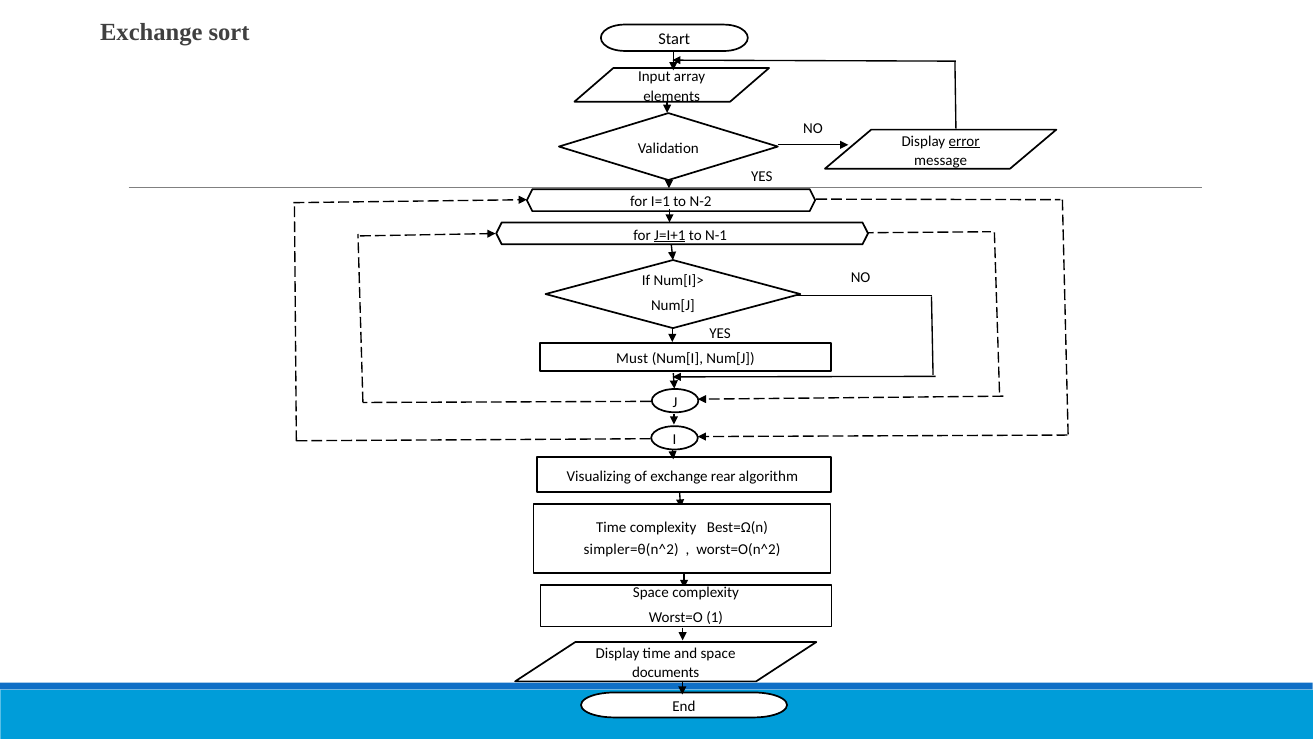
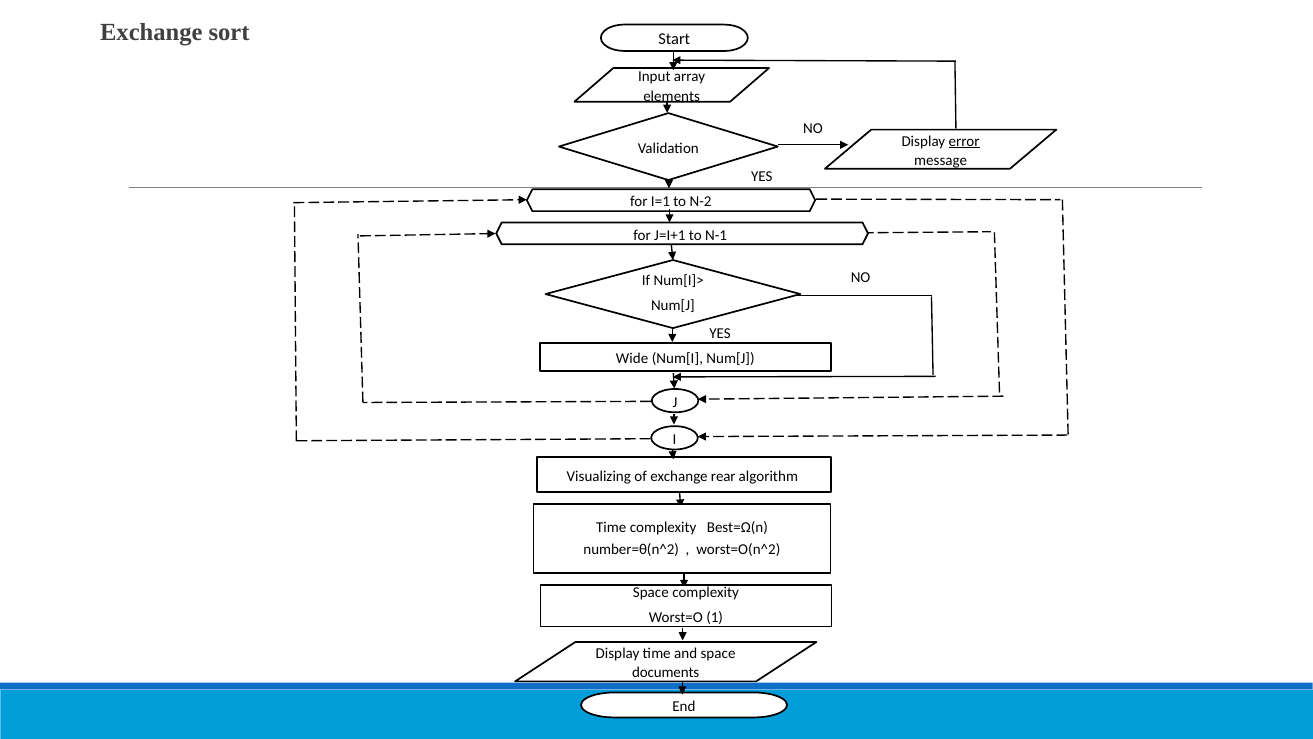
J=I+1 underline: present -> none
Must: Must -> Wide
simpler=θ(n^2: simpler=θ(n^2 -> number=θ(n^2
